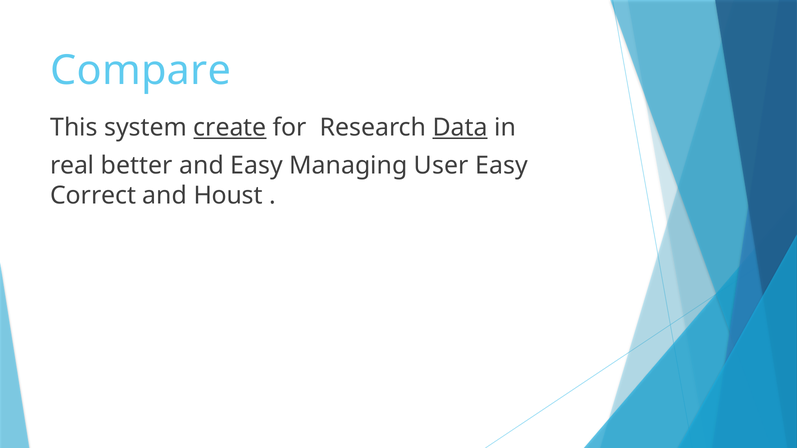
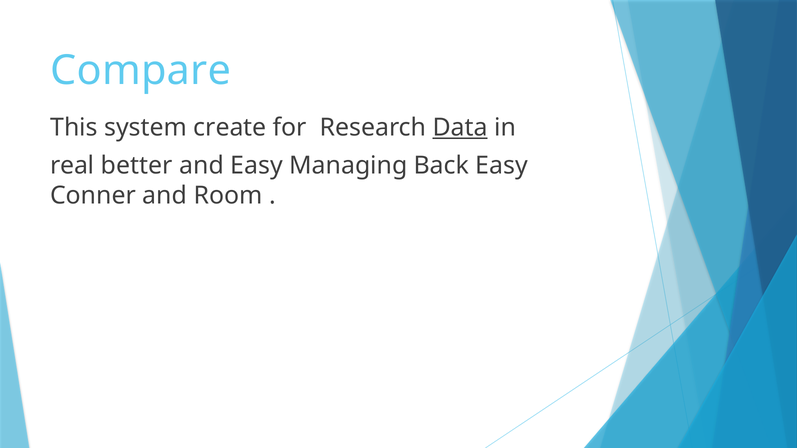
create underline: present -> none
User: User -> Back
Correct: Correct -> Conner
Houst: Houst -> Room
